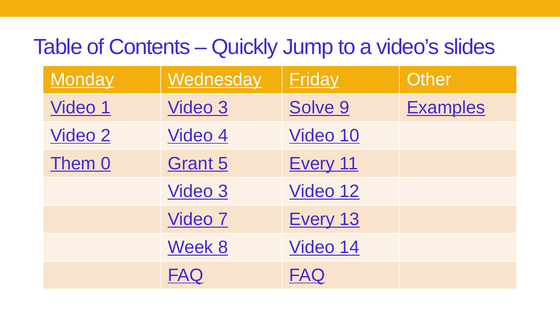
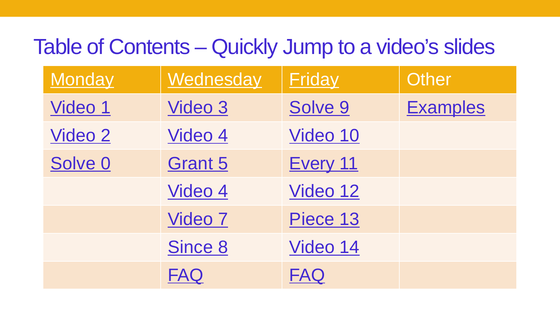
Them at (73, 163): Them -> Solve
3 at (223, 191): 3 -> 4
7 Every: Every -> Piece
Week: Week -> Since
